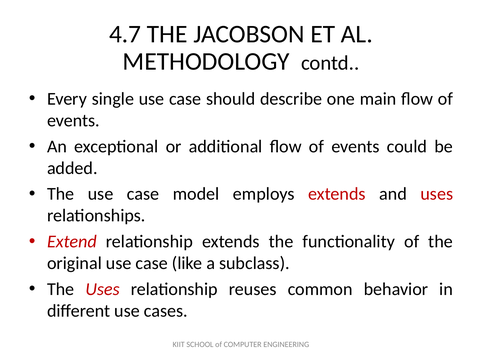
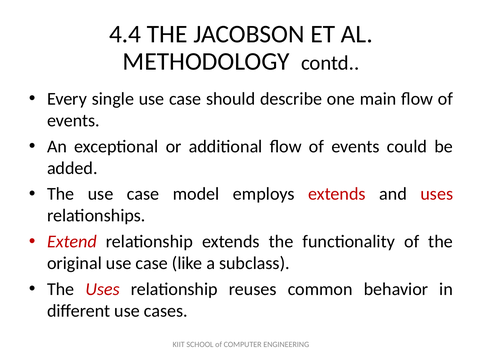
4.7: 4.7 -> 4.4
